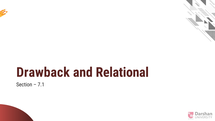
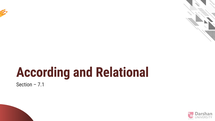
Drawback: Drawback -> According
